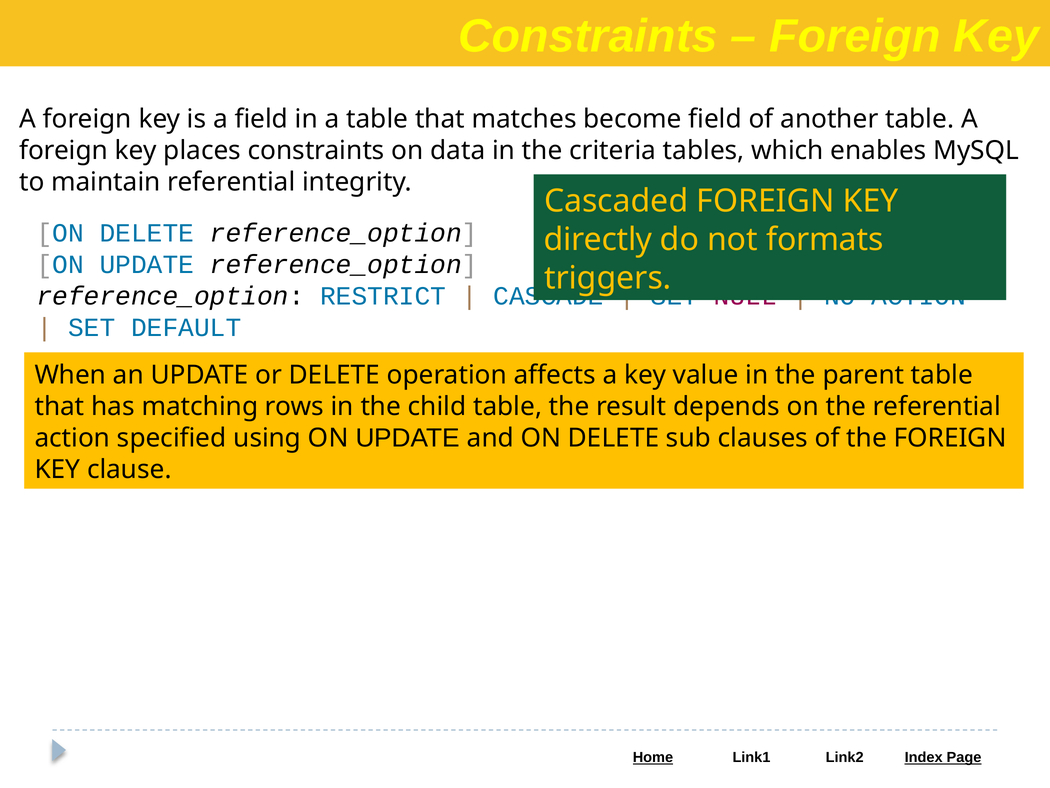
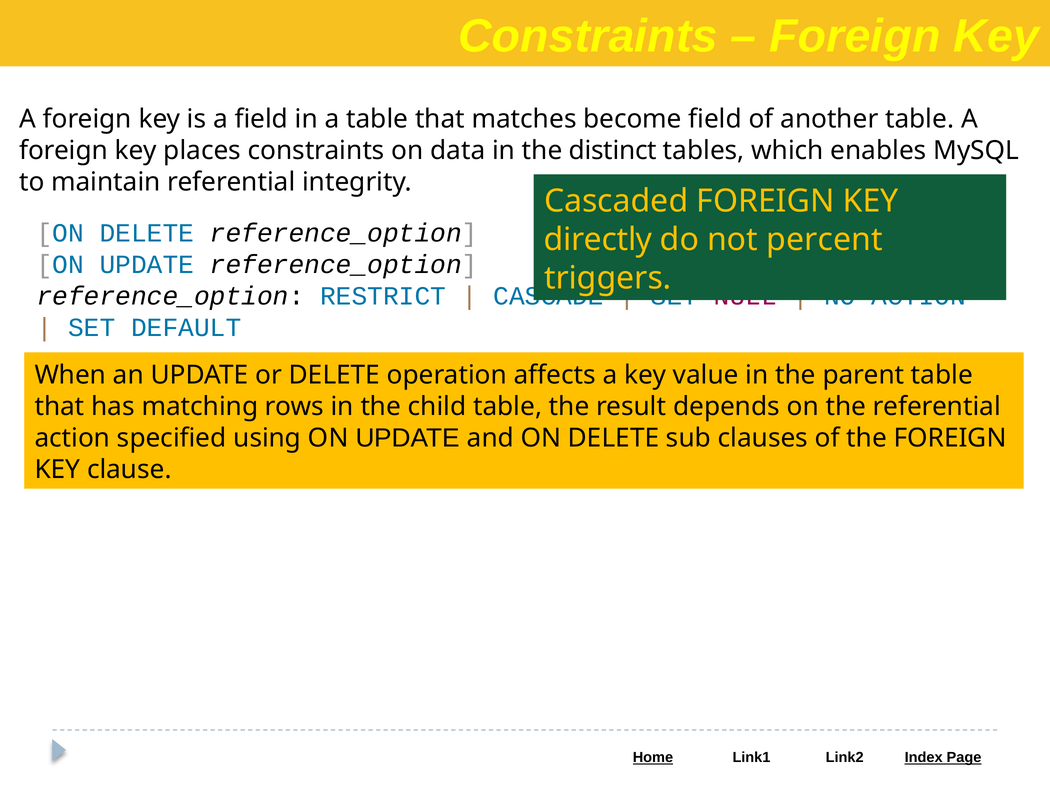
criteria: criteria -> distinct
formats: formats -> percent
